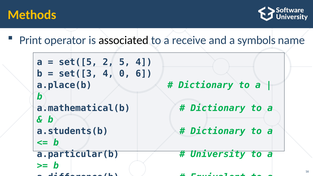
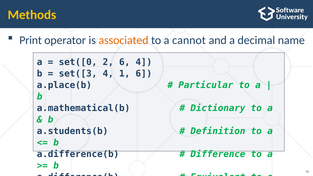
associated colour: black -> orange
receive: receive -> cannot
symbols: symbols -> decimal
set([5: set([5 -> set([0
2 5: 5 -> 6
0: 0 -> 1
Dictionary at (206, 85): Dictionary -> Particular
Dictionary at (218, 131): Dictionary -> Definition
a.particular(b at (78, 154): a.particular(b -> a.difference(b
University: University -> Difference
